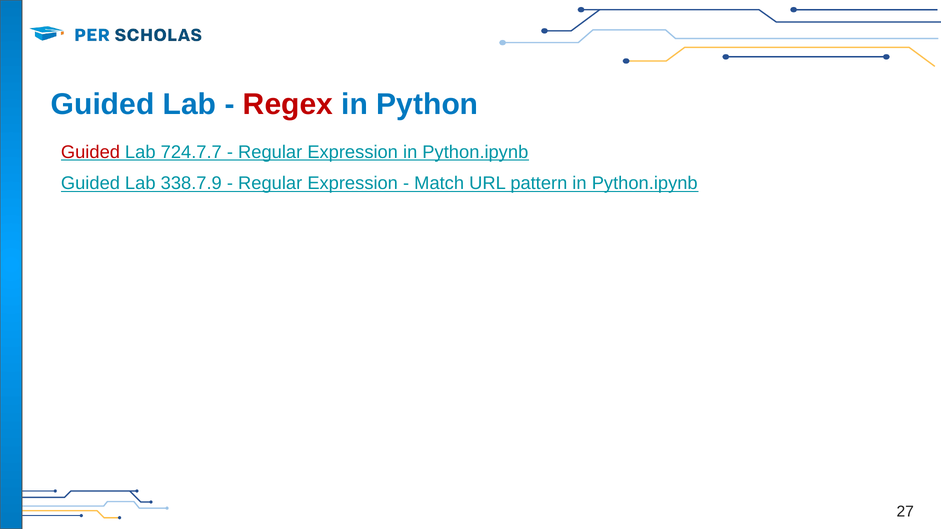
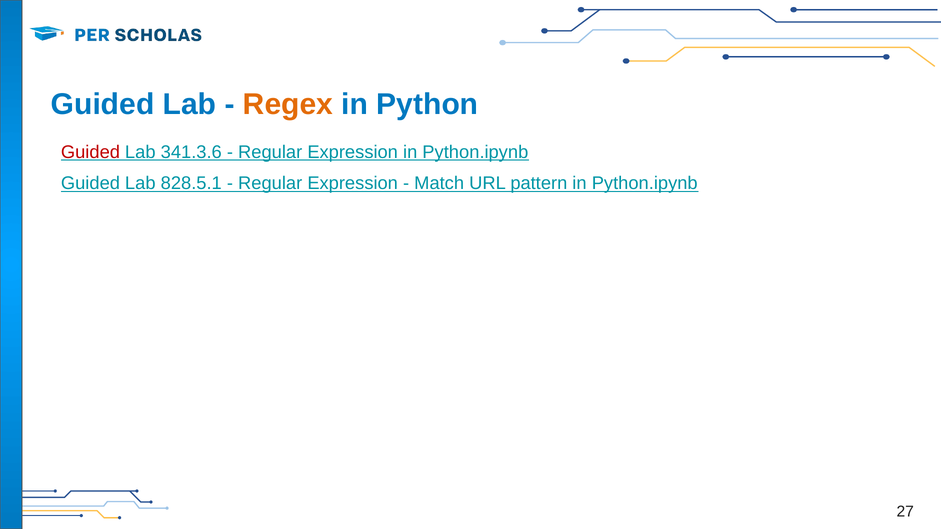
Regex colour: red -> orange
724.7.7: 724.7.7 -> 341.3.6
338.7.9: 338.7.9 -> 828.5.1
